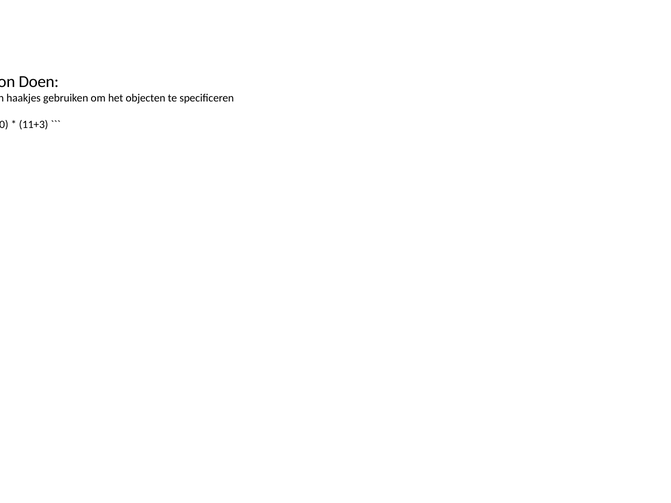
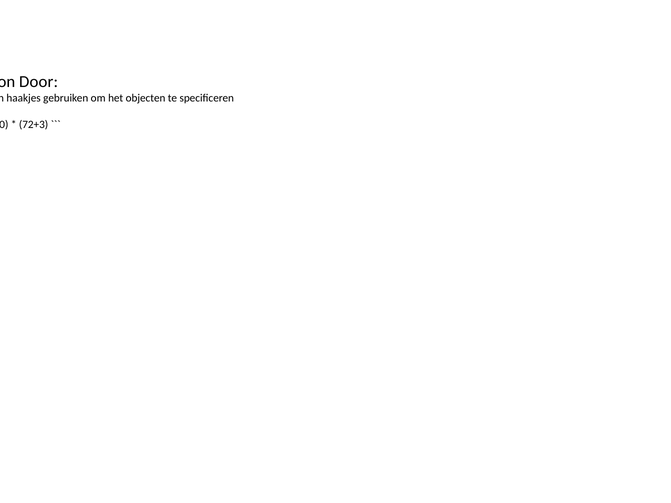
Doen: Doen -> Door
11+3: 11+3 -> 72+3
